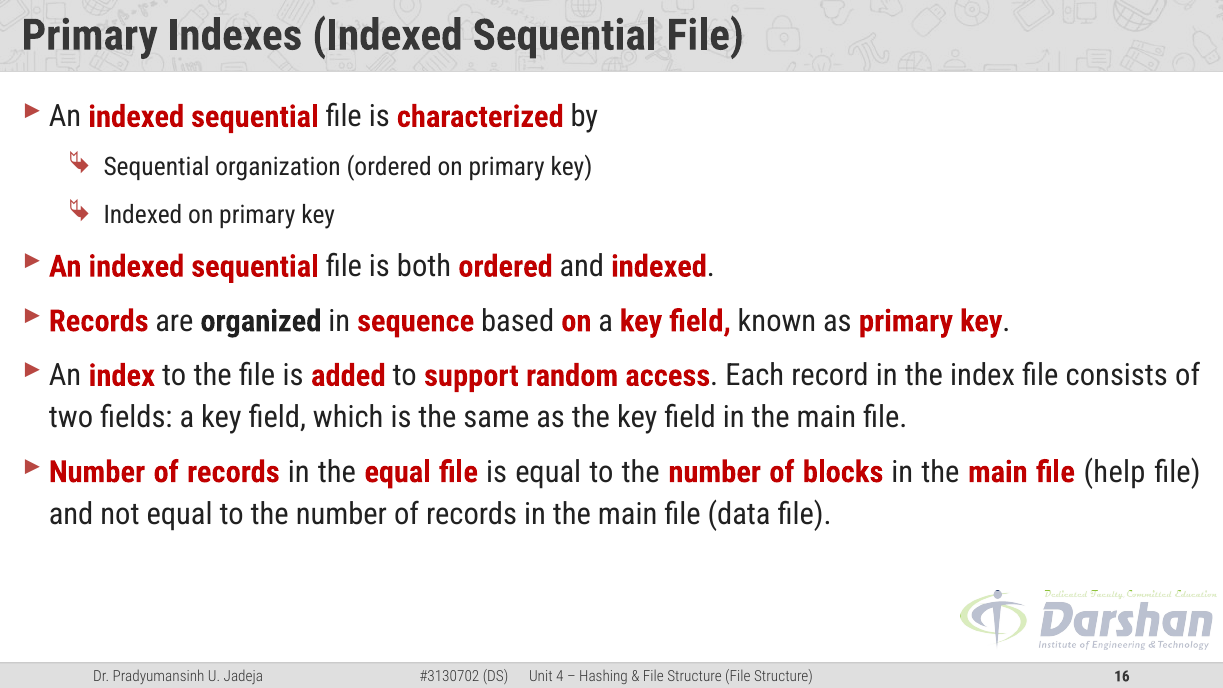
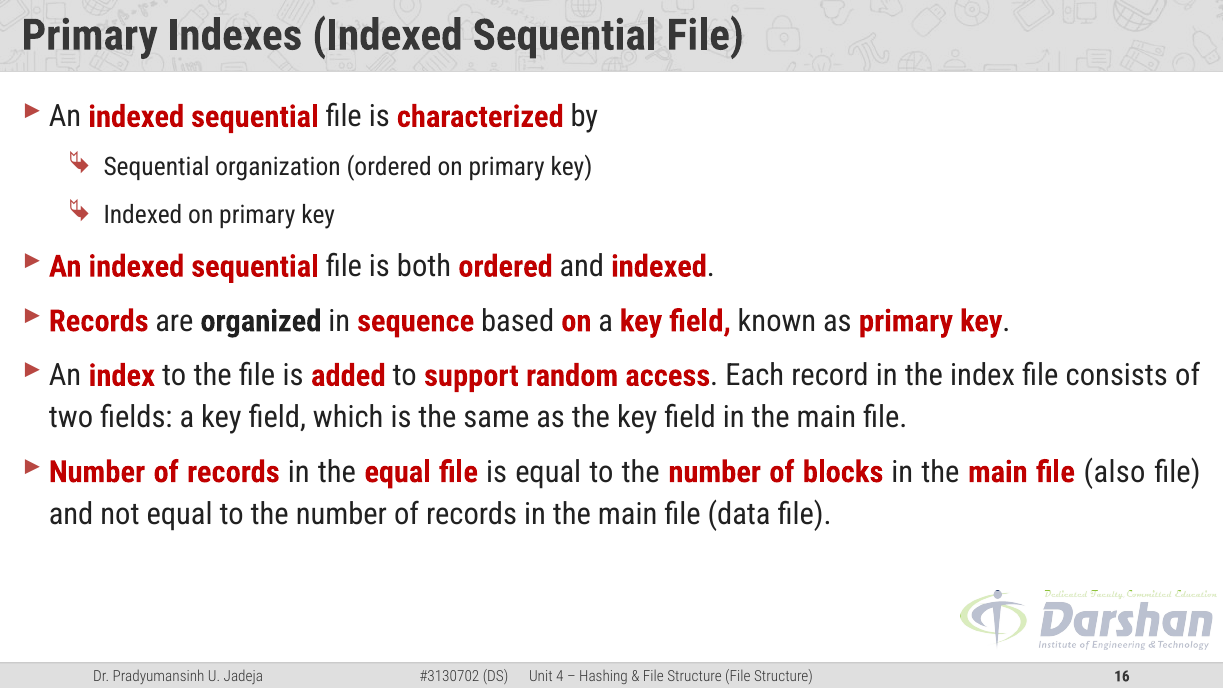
help: help -> also
